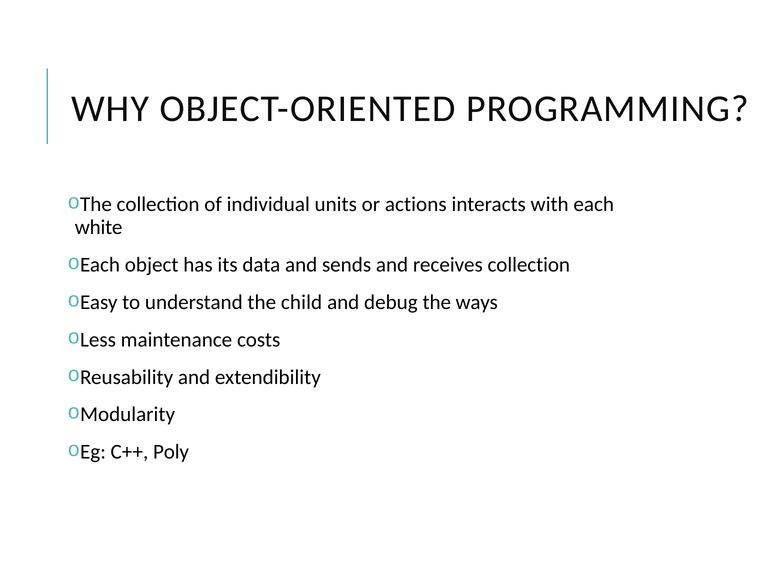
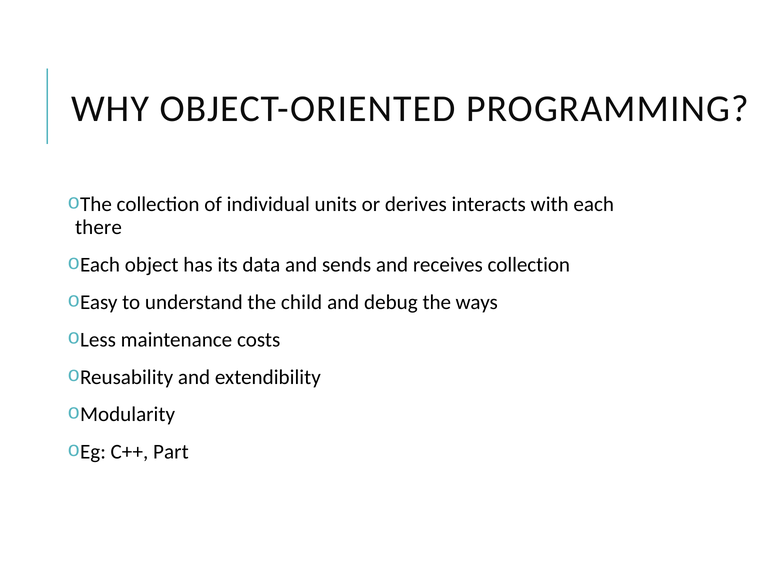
actions: actions -> derives
white: white -> there
Poly: Poly -> Part
